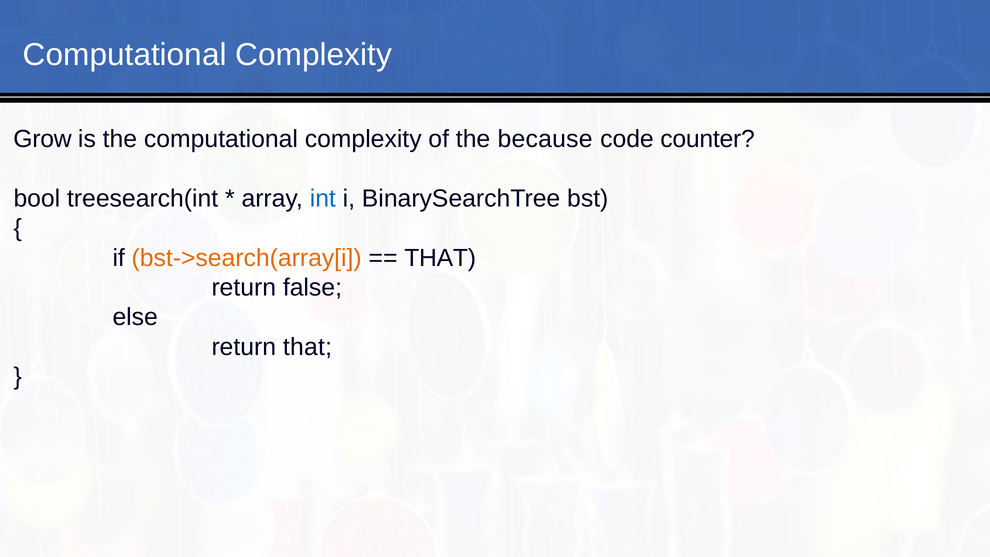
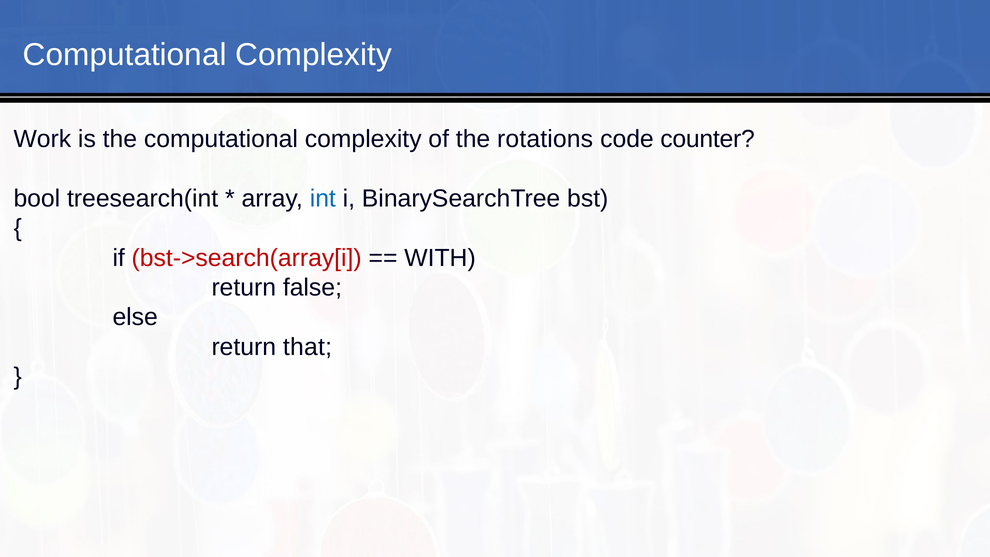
Grow: Grow -> Work
because: because -> rotations
bst->search(array[i colour: orange -> red
THAT at (440, 258): THAT -> WITH
